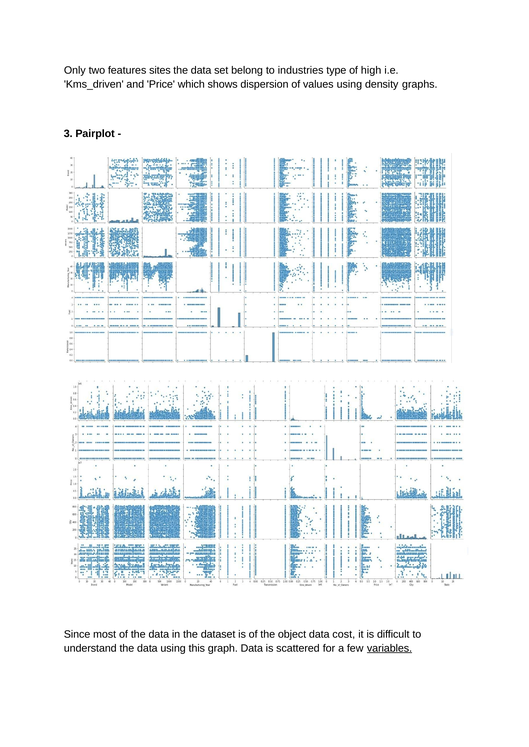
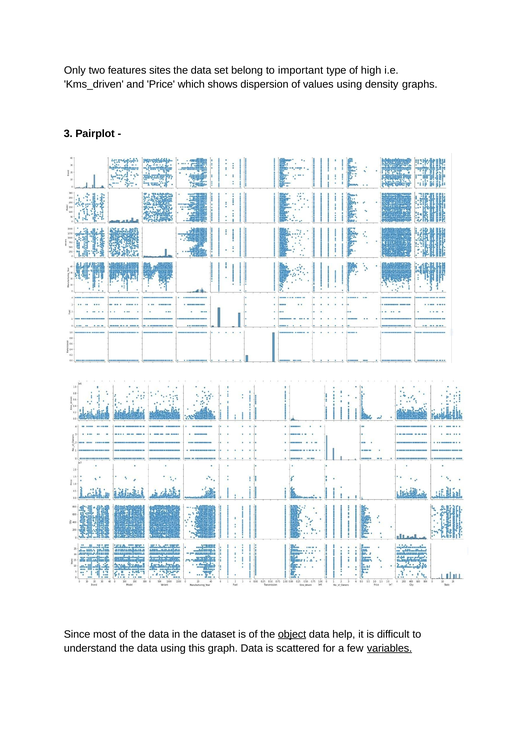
industries: industries -> important
object underline: none -> present
cost: cost -> help
